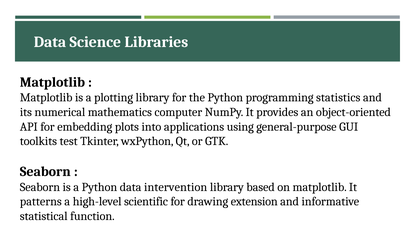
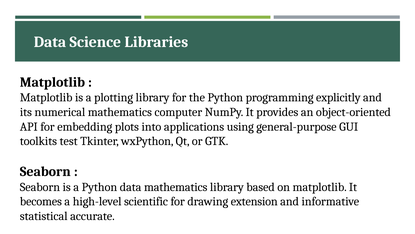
statistics: statistics -> explicitly
data intervention: intervention -> mathematics
patterns: patterns -> becomes
function: function -> accurate
